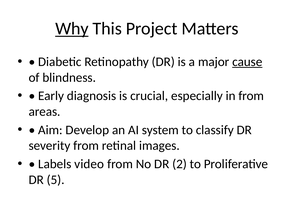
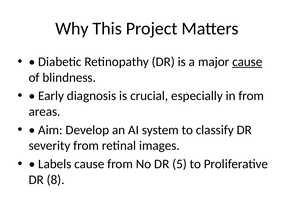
Why underline: present -> none
Labels video: video -> cause
2: 2 -> 5
5: 5 -> 8
